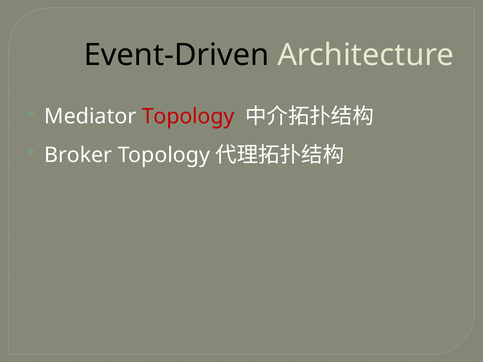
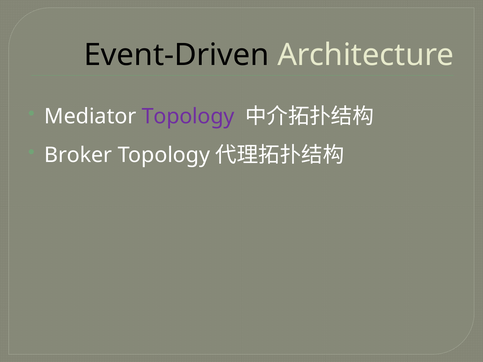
Topology at (188, 117) colour: red -> purple
